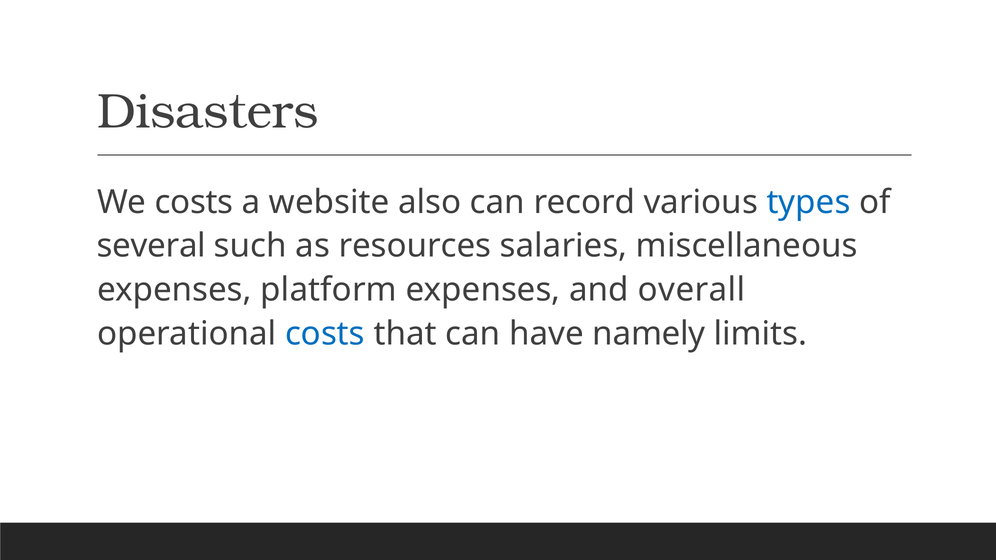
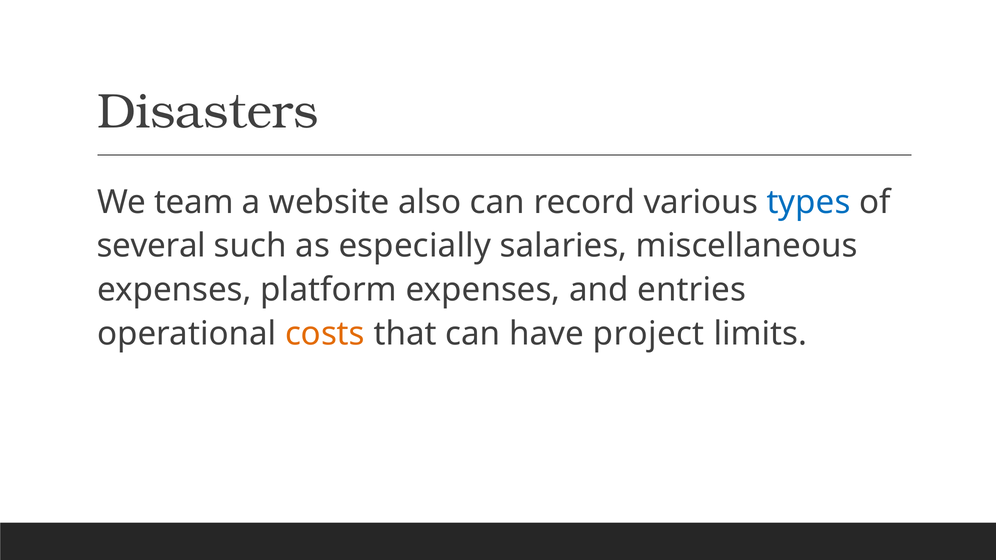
We costs: costs -> team
resources: resources -> especially
overall: overall -> entries
costs at (325, 334) colour: blue -> orange
namely: namely -> project
